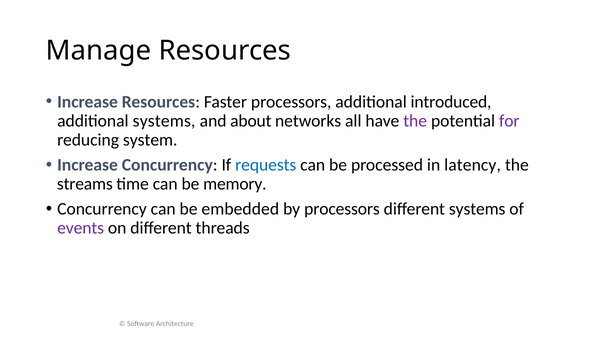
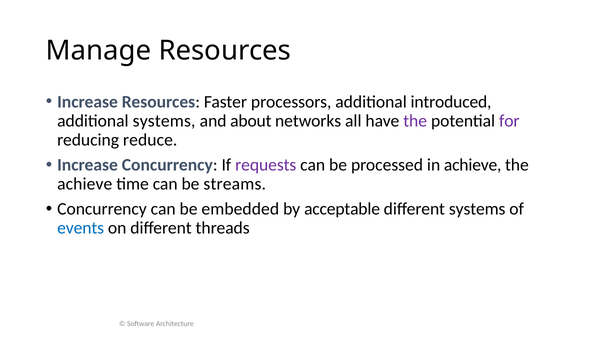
system: system -> reduce
requests colour: blue -> purple
in latency: latency -> achieve
streams at (85, 184): streams -> achieve
memory: memory -> streams
by processors: processors -> acceptable
events colour: purple -> blue
